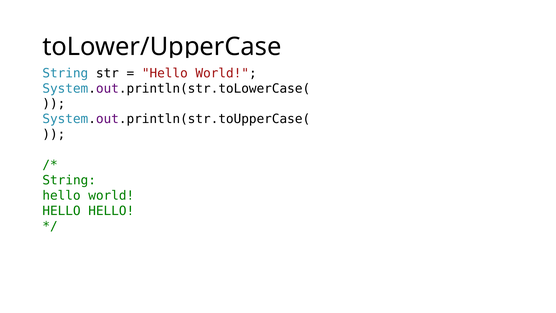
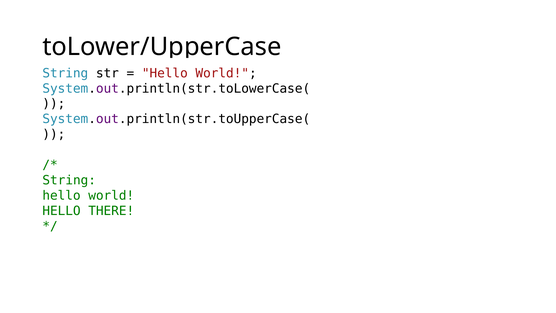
HELLO HELLO: HELLO -> THERE
